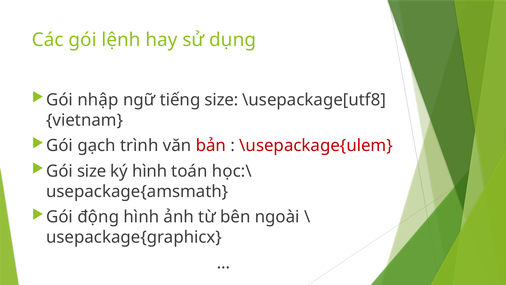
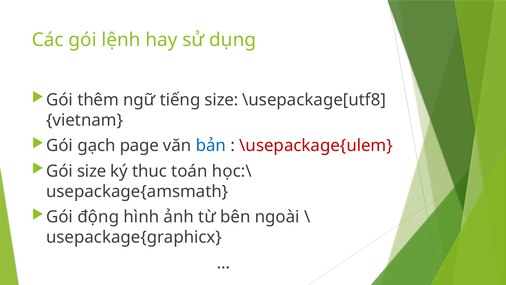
nhập: nhập -> thêm
trình: trình -> page
bản colour: red -> blue
ký hình: hình -> thuc
